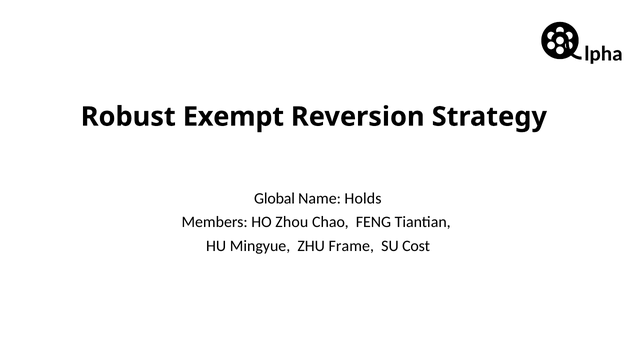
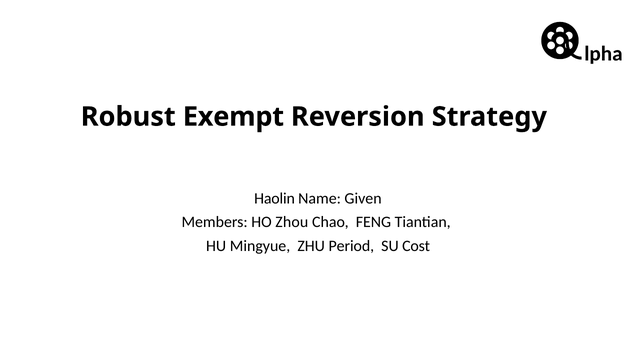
Global: Global -> Haolin
Holds: Holds -> Given
Frame: Frame -> Period
